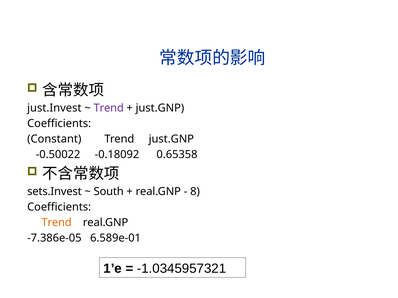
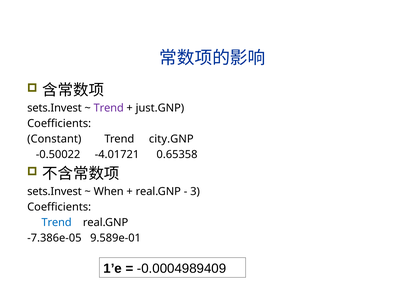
just.Invest at (54, 108): just.Invest -> sets.Invest
Trend just.GNP: just.GNP -> city.GNP
-0.18092: -0.18092 -> -4.01721
South: South -> When
8: 8 -> 3
Trend at (57, 223) colour: orange -> blue
6.589e-01: 6.589e-01 -> 9.589e-01
-1.0345957321: -1.0345957321 -> -0.0004989409
